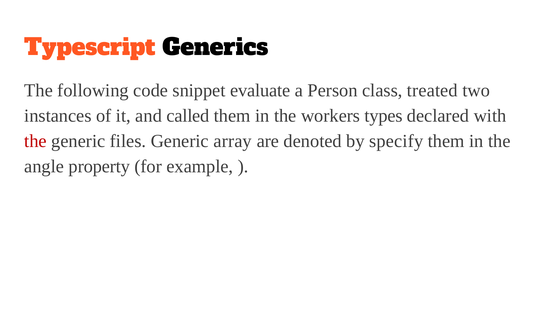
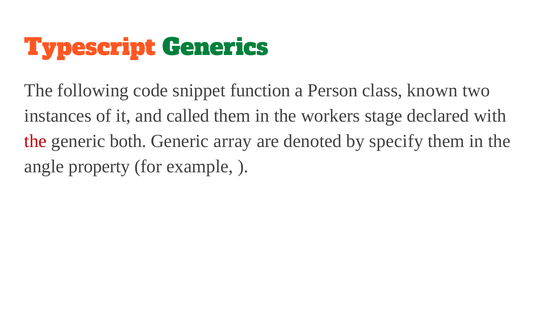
Generics colour: black -> green
evaluate: evaluate -> function
treated: treated -> known
types: types -> stage
files: files -> both
